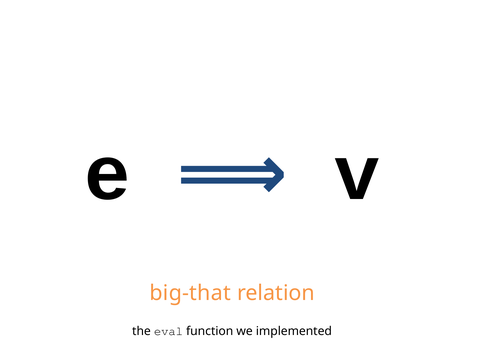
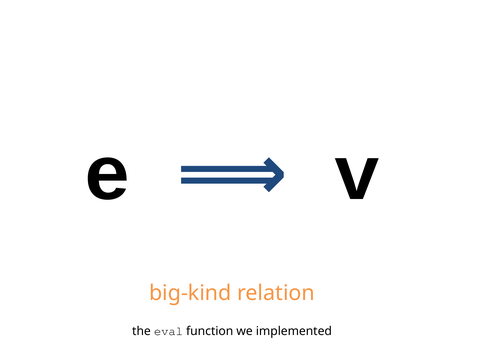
big-that: big-that -> big-kind
